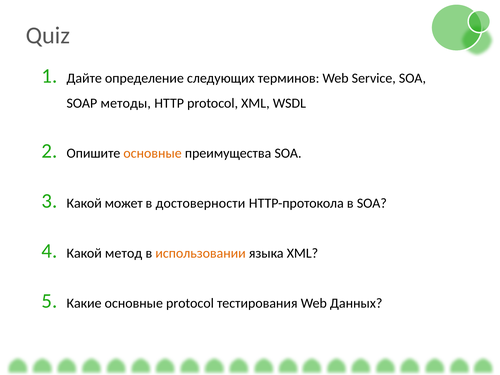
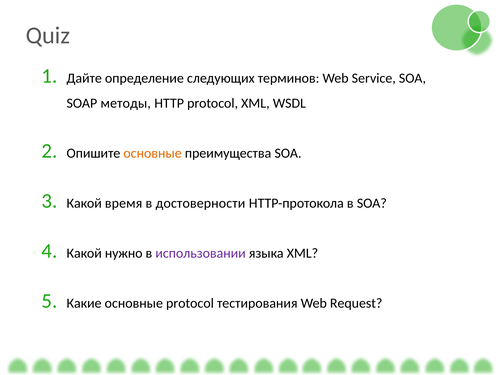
может: может -> время
метод: метод -> нужно
использовании colour: orange -> purple
Данных: Данных -> Request
